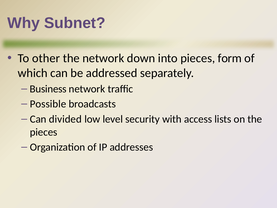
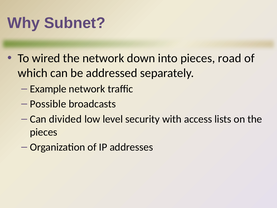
other: other -> wired
form: form -> road
Business: Business -> Example
